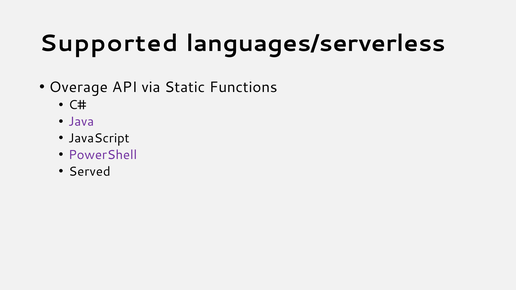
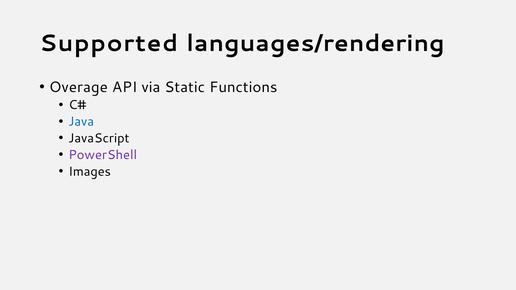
languages/serverless: languages/serverless -> languages/rendering
Java colour: purple -> blue
Served: Served -> Images
